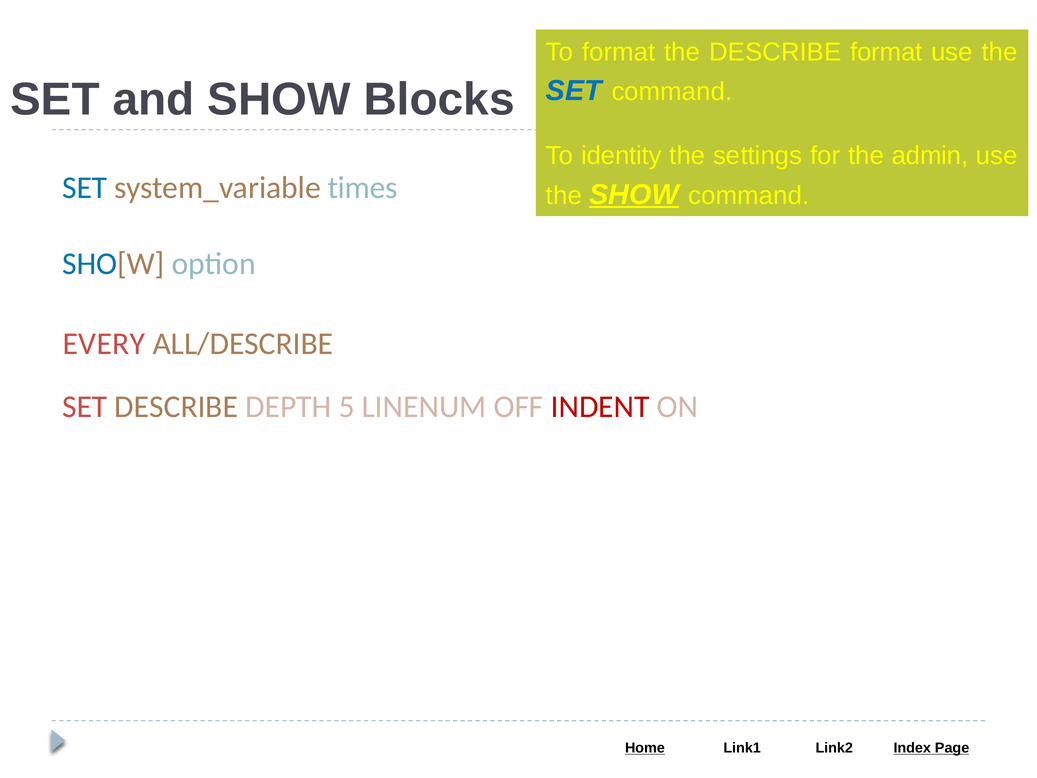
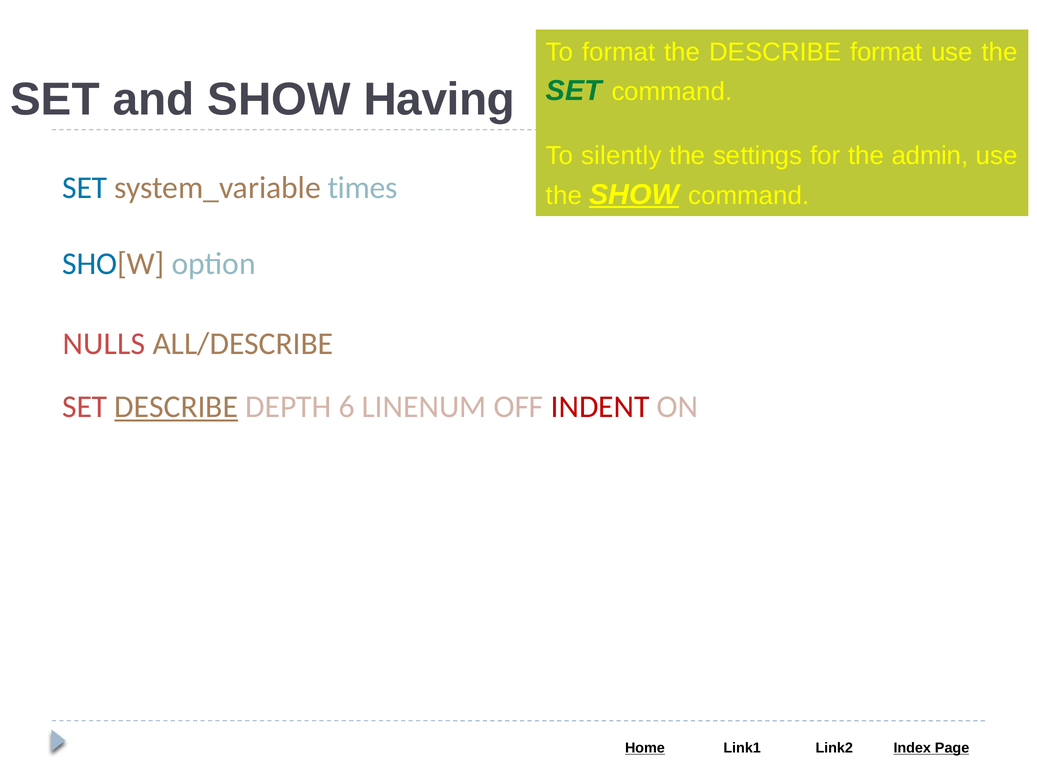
SET at (574, 91) colour: blue -> green
Blocks: Blocks -> Having
identity: identity -> silently
EVERY: EVERY -> NULLS
DESCRIBE at (176, 407) underline: none -> present
5: 5 -> 6
